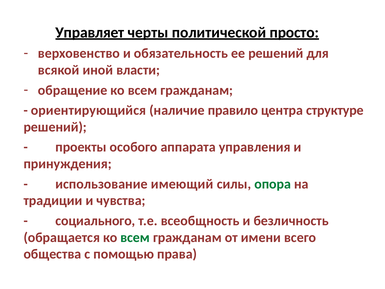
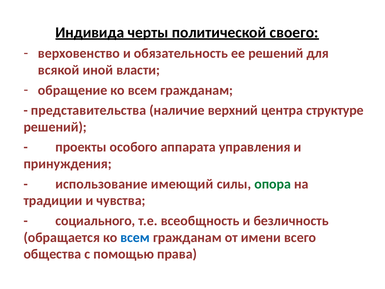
Управляет: Управляет -> Индивида
просто: просто -> своего
ориентирующийся: ориентирующийся -> представительства
правило: правило -> верхний
всем at (135, 237) colour: green -> blue
